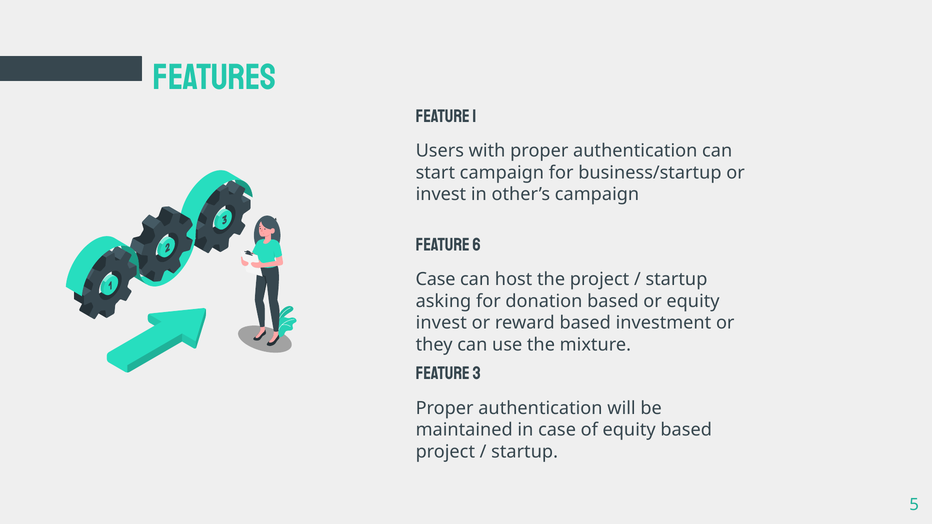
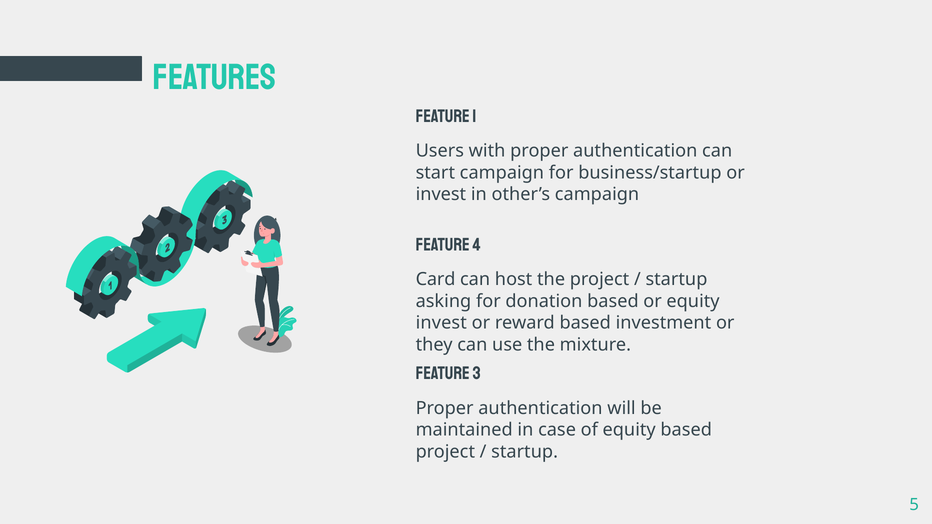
6: 6 -> 4
Case at (436, 280): Case -> Card
